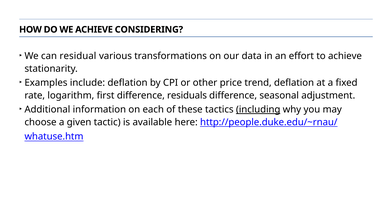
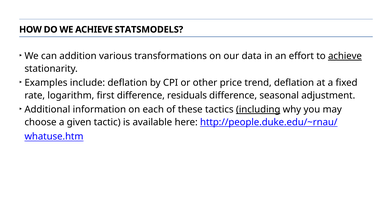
CONSIDERING: CONSIDERING -> STATSMODELS
residual: residual -> addition
achieve at (345, 56) underline: none -> present
